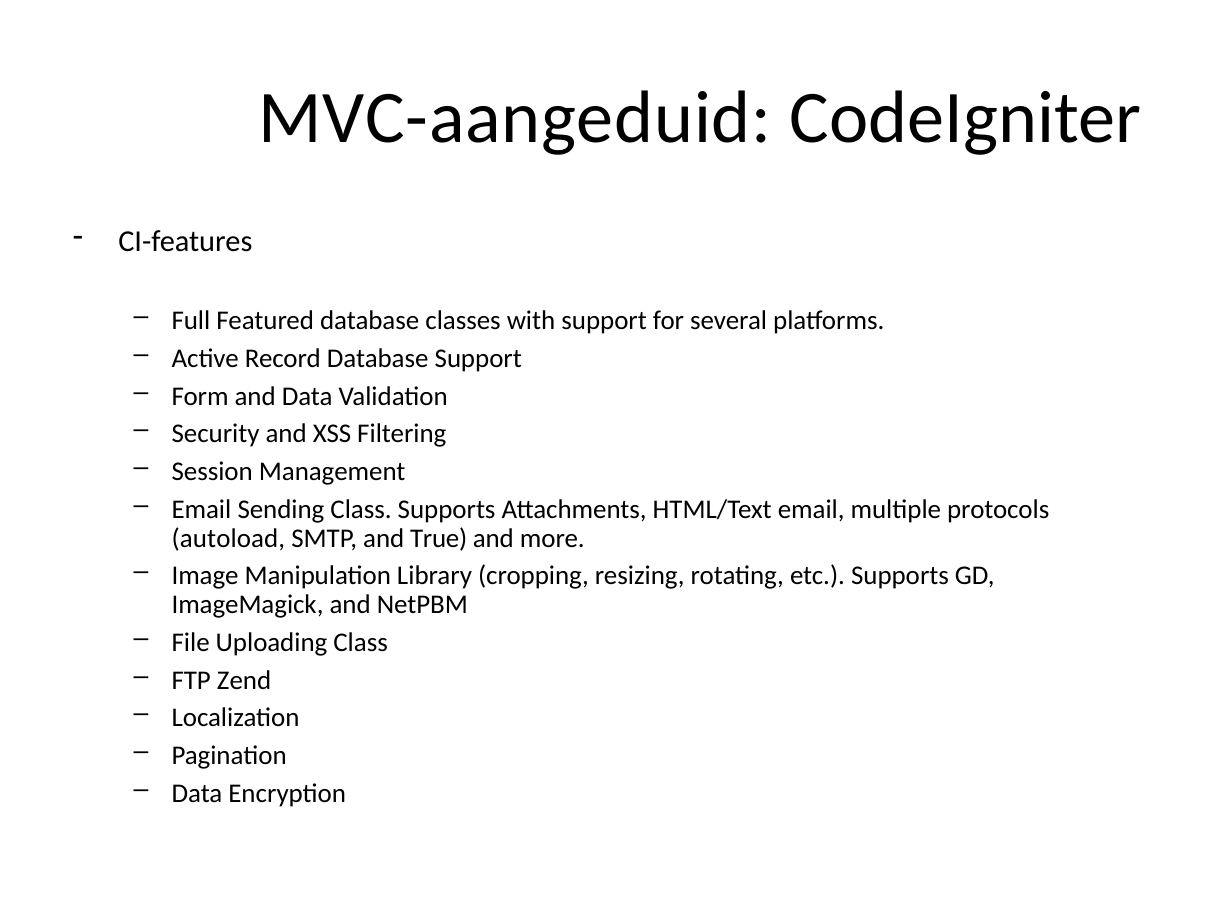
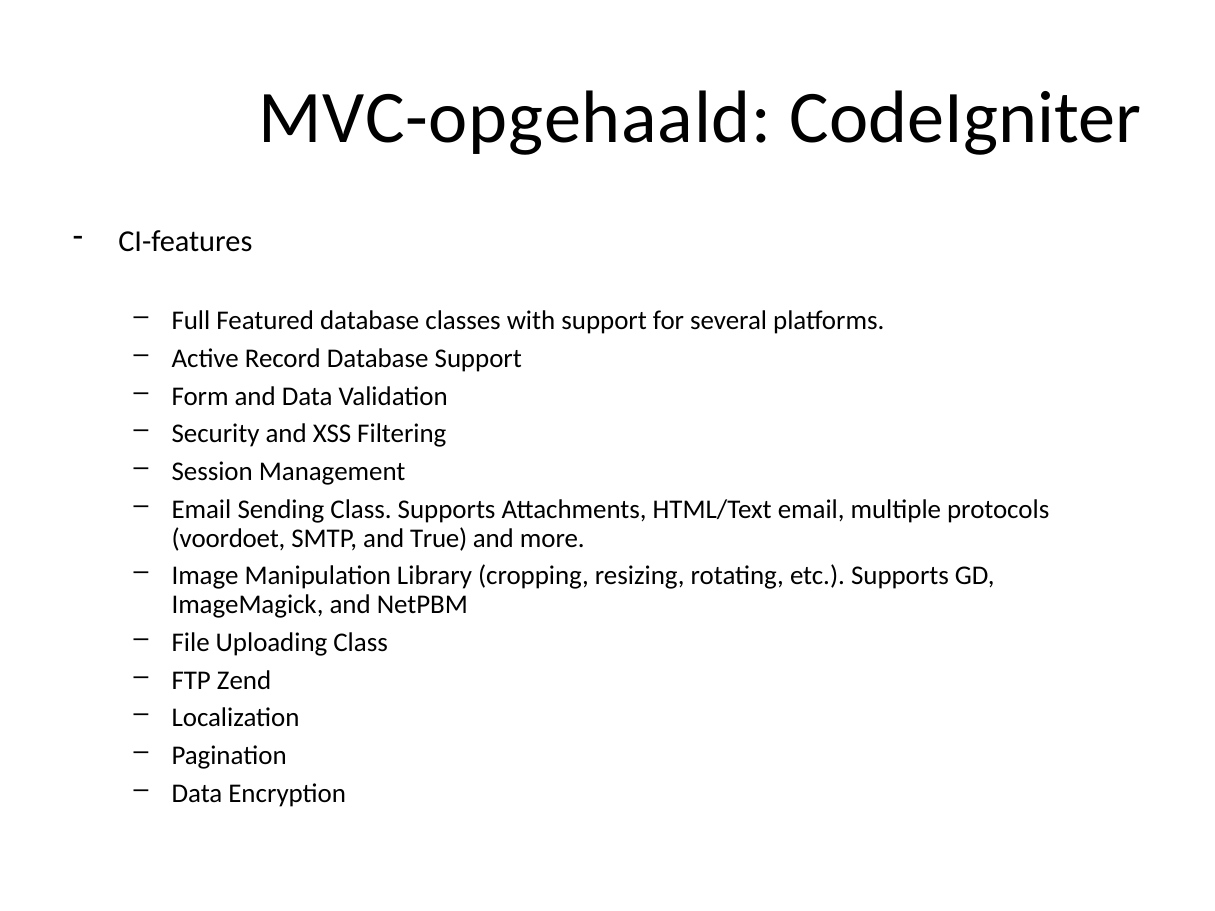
MVC-aangeduid: MVC-aangeduid -> MVC-opgehaald
autoload: autoload -> voordoet
